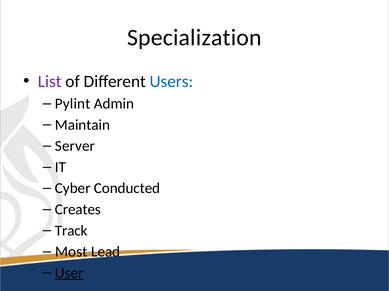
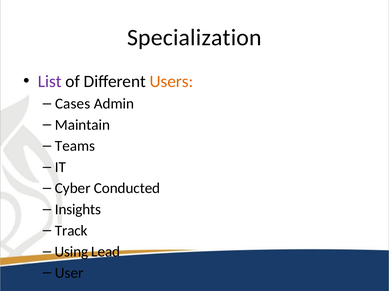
Users colour: blue -> orange
Pylint: Pylint -> Cases
Server: Server -> Teams
Creates: Creates -> Insights
Most: Most -> Using
User underline: present -> none
